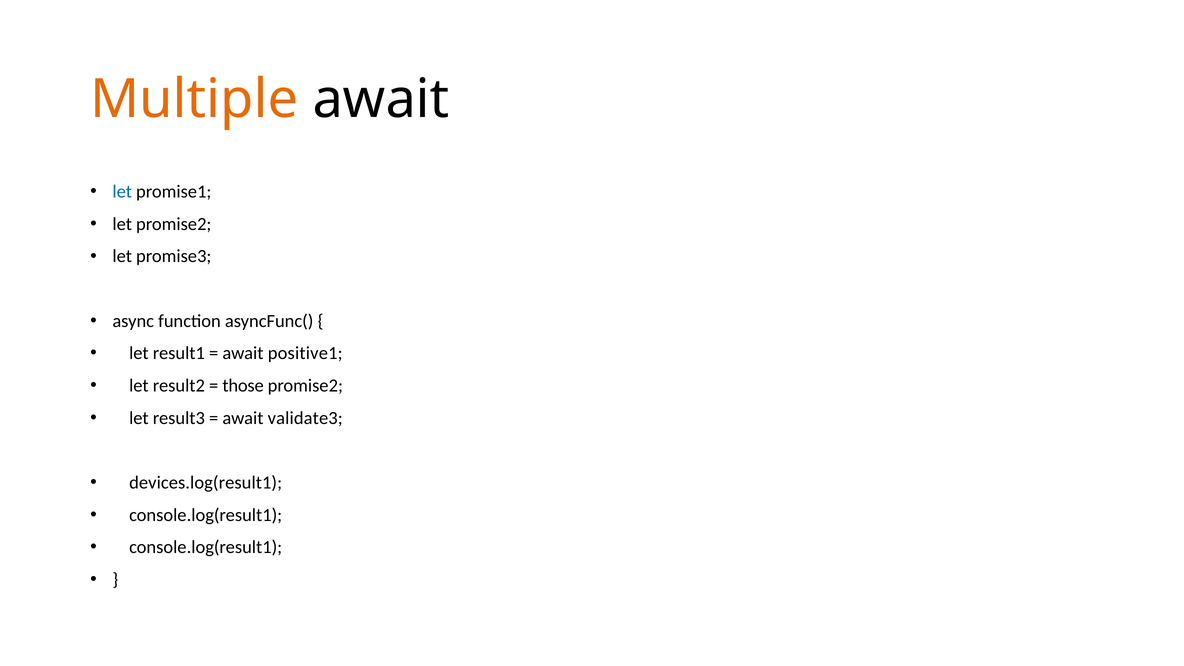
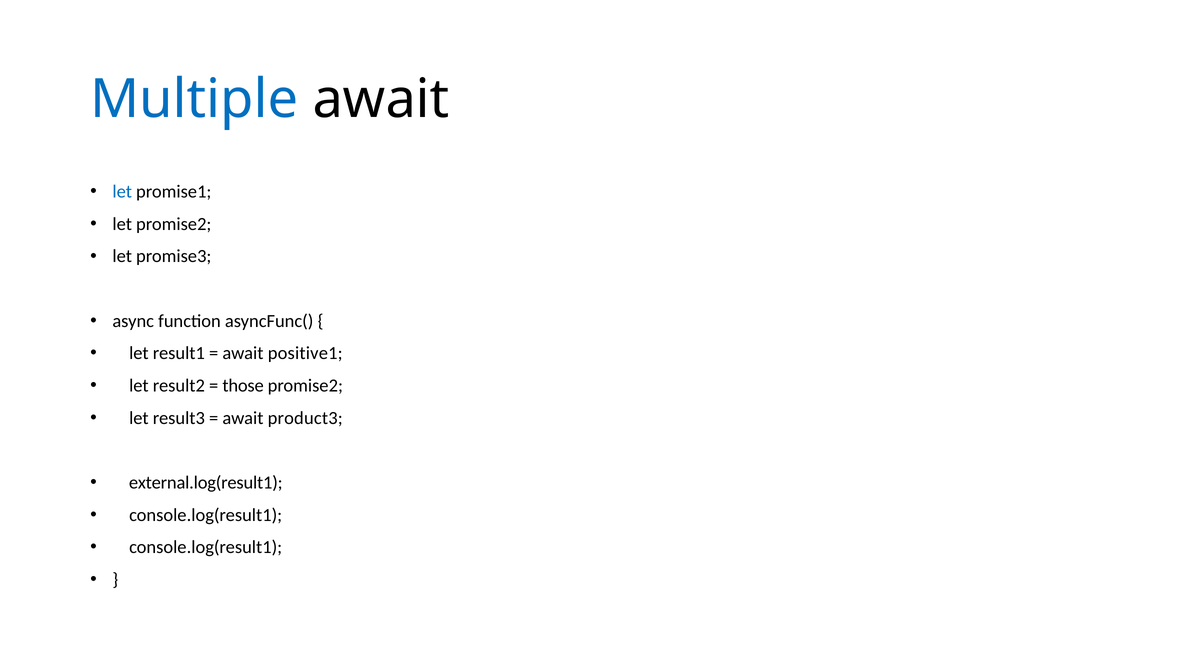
Multiple colour: orange -> blue
validate3: validate3 -> product3
devices.log(result1: devices.log(result1 -> external.log(result1
